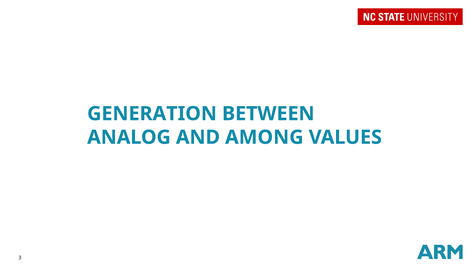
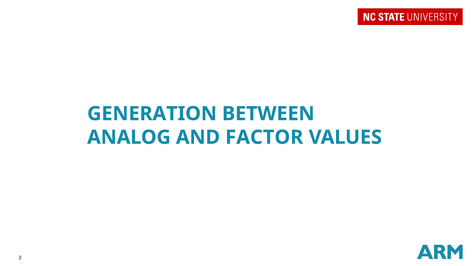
AMONG: AMONG -> FACTOR
